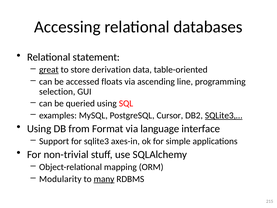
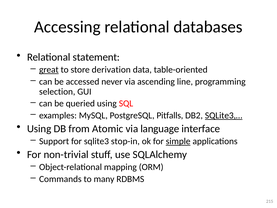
floats: floats -> never
Cursor: Cursor -> Pitfalls
Format: Format -> Atomic
axes-in: axes-in -> stop-in
simple underline: none -> present
Modularity: Modularity -> Commands
many underline: present -> none
